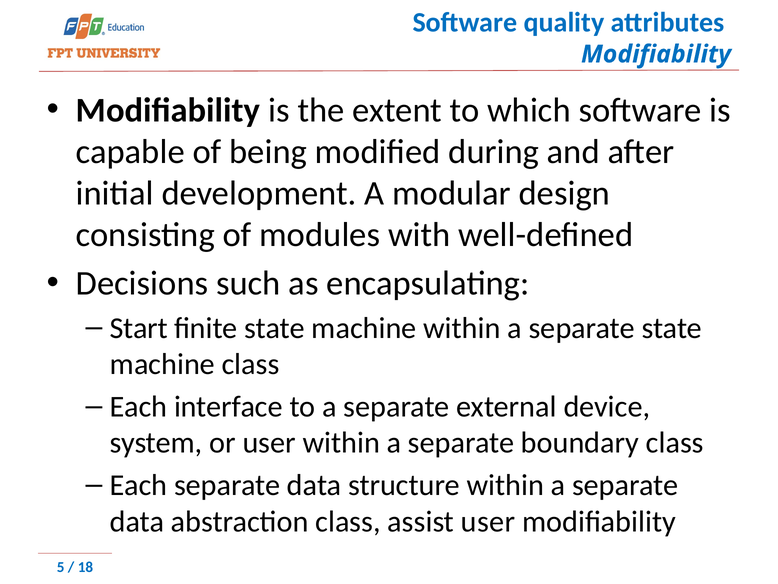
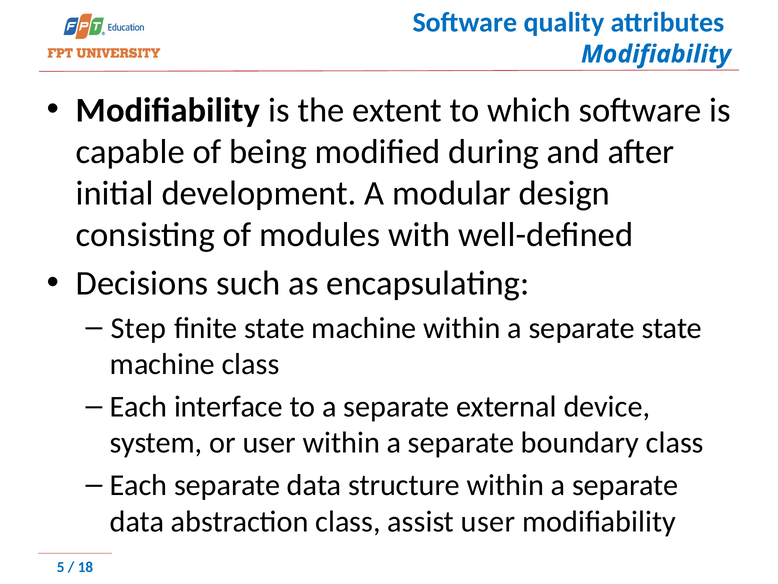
Start: Start -> Step
